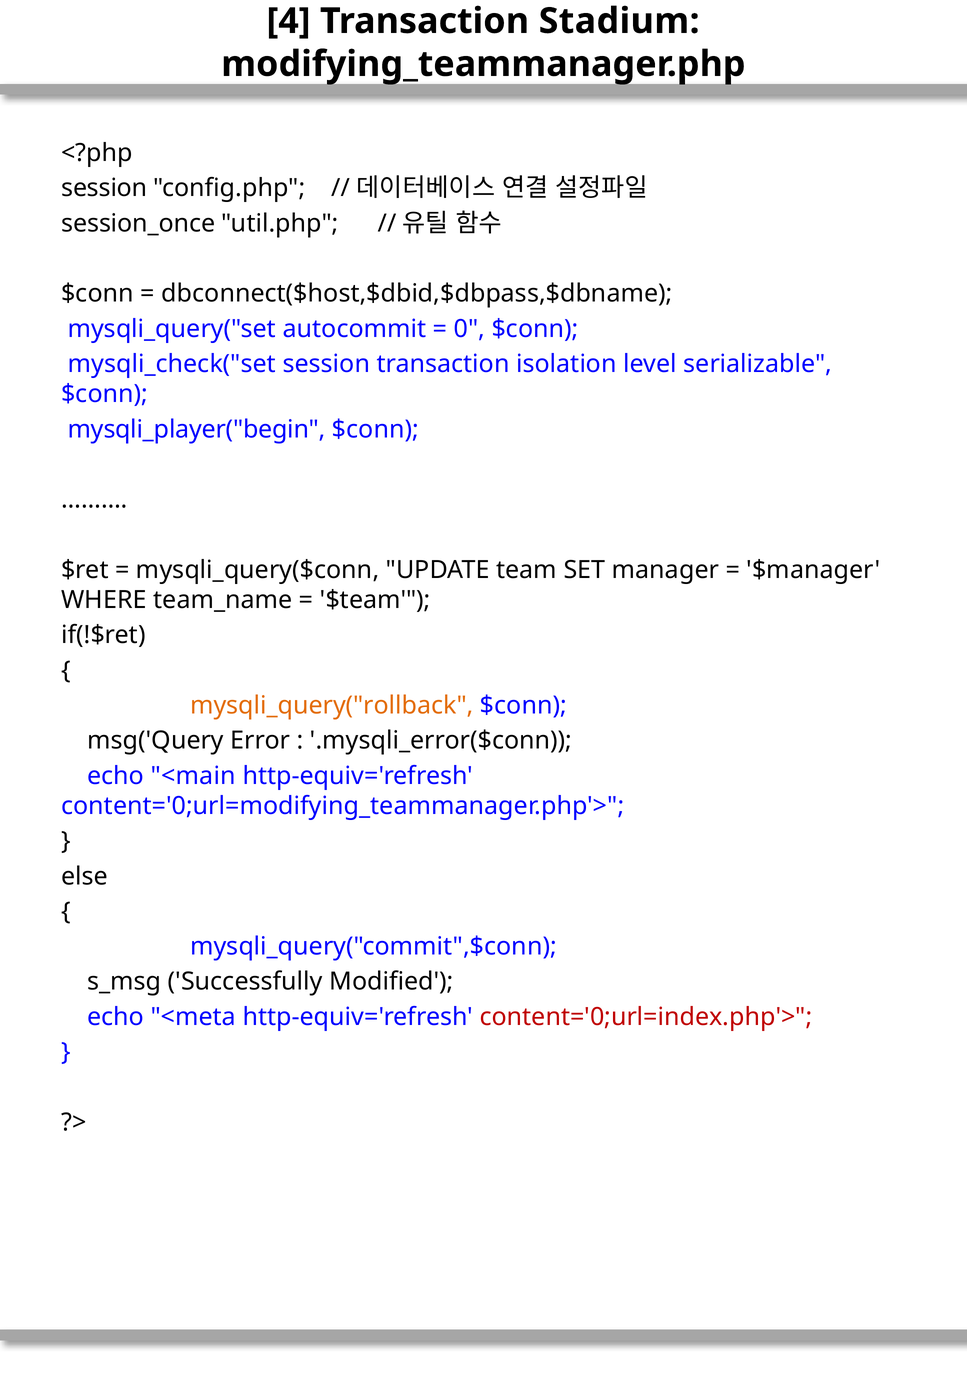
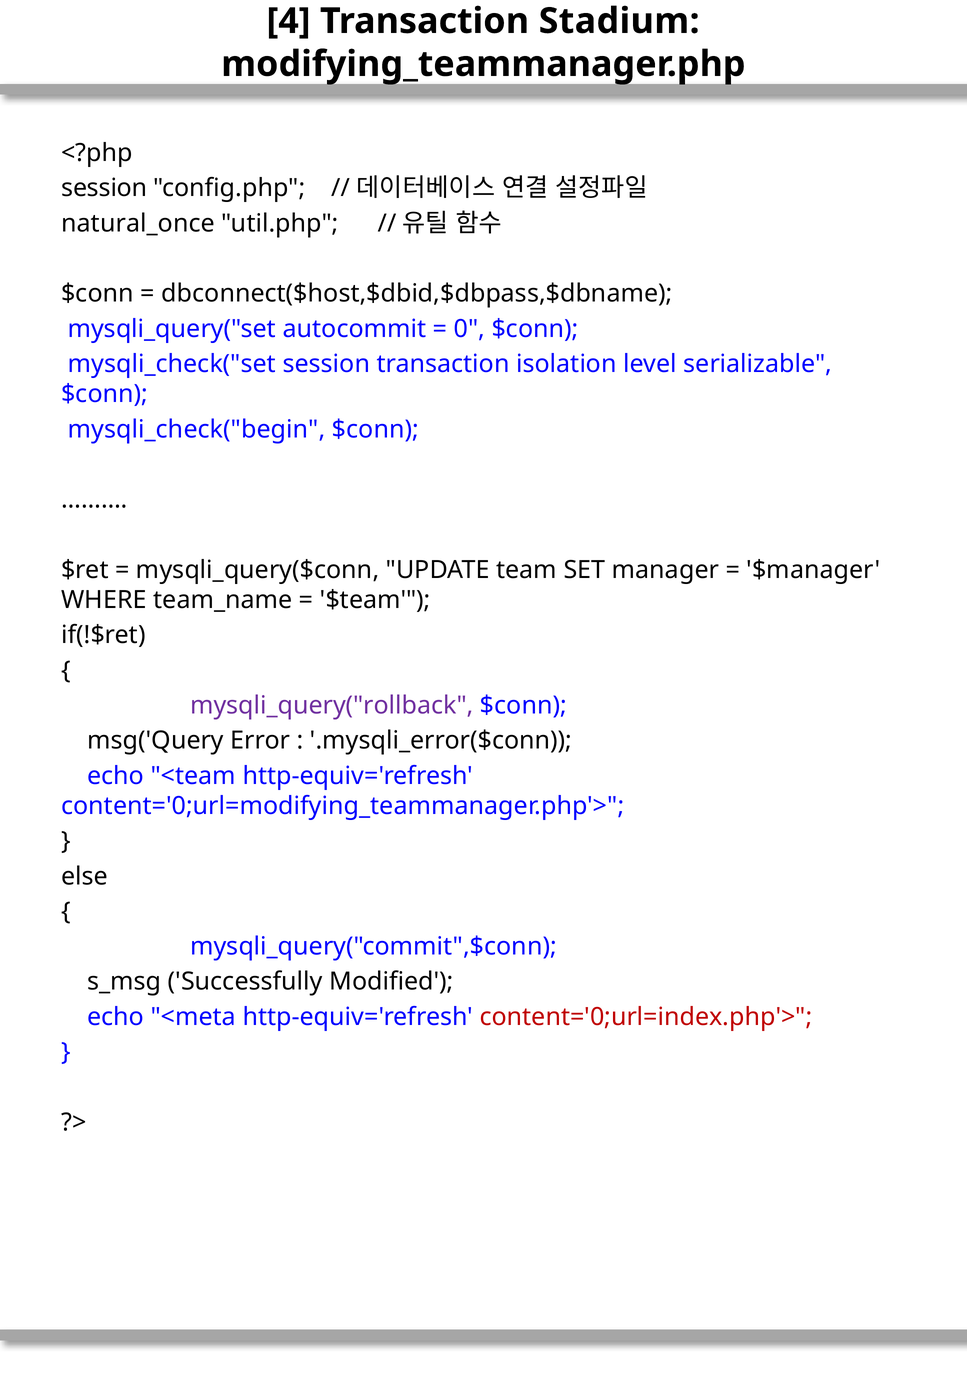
session_once: session_once -> natural_once
mysqli_player("begin: mysqli_player("begin -> mysqli_check("begin
mysqli_query("rollback colour: orange -> purple
<main: <main -> <team
